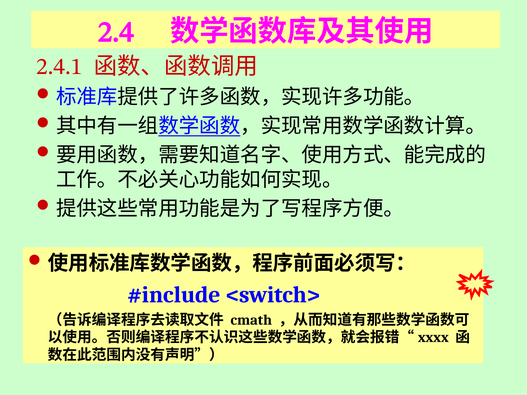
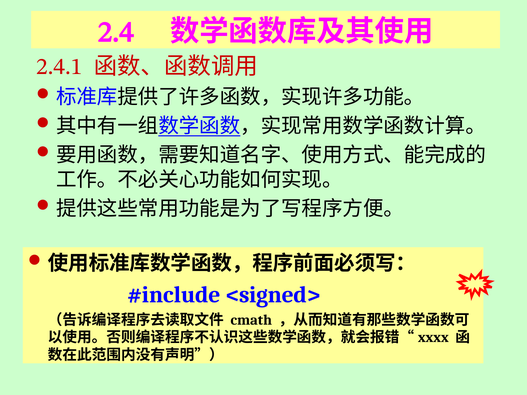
<switch>: <switch> -> <signed>
